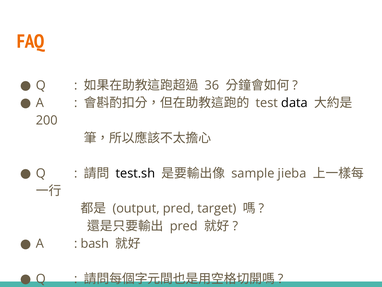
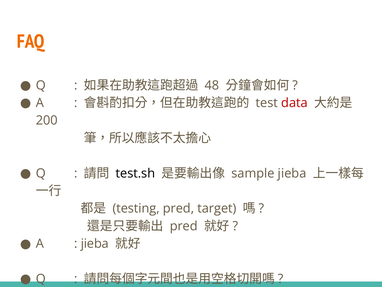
36: 36 -> 48
data colour: black -> red
output: output -> testing
bash at (95, 243): bash -> jieba
